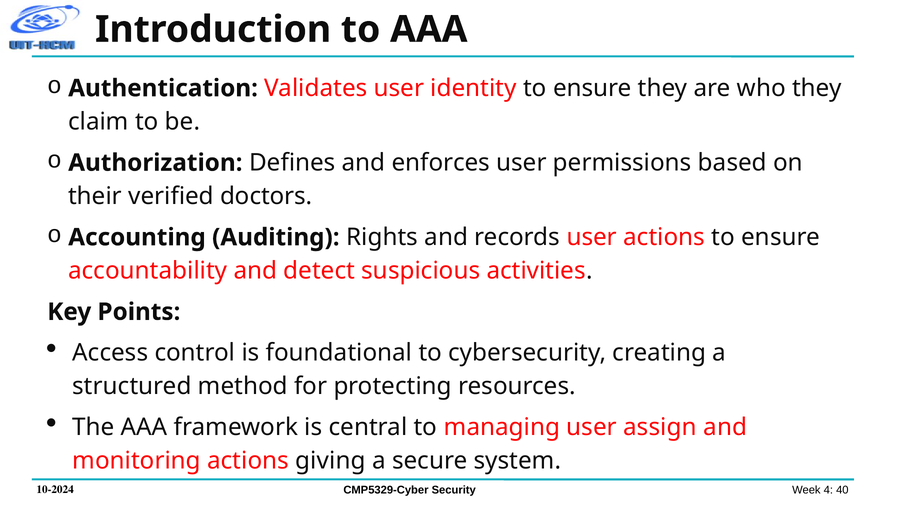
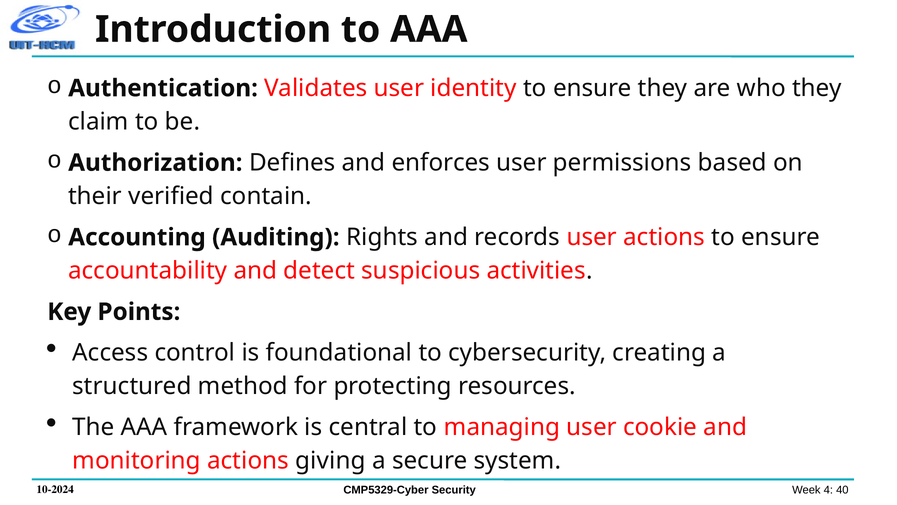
doctors: doctors -> contain
assign: assign -> cookie
